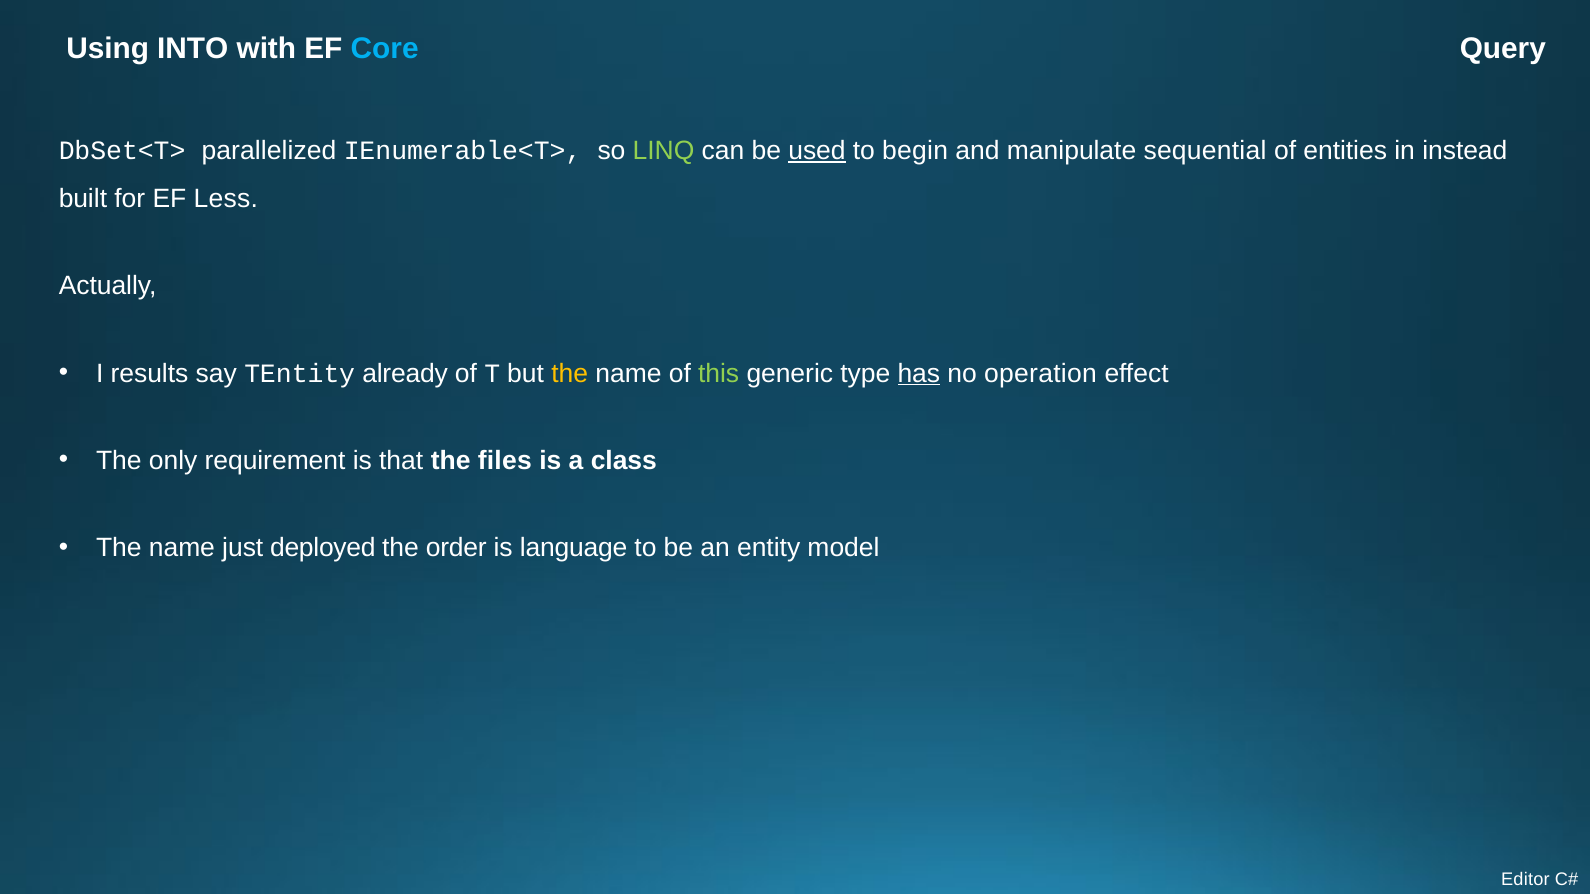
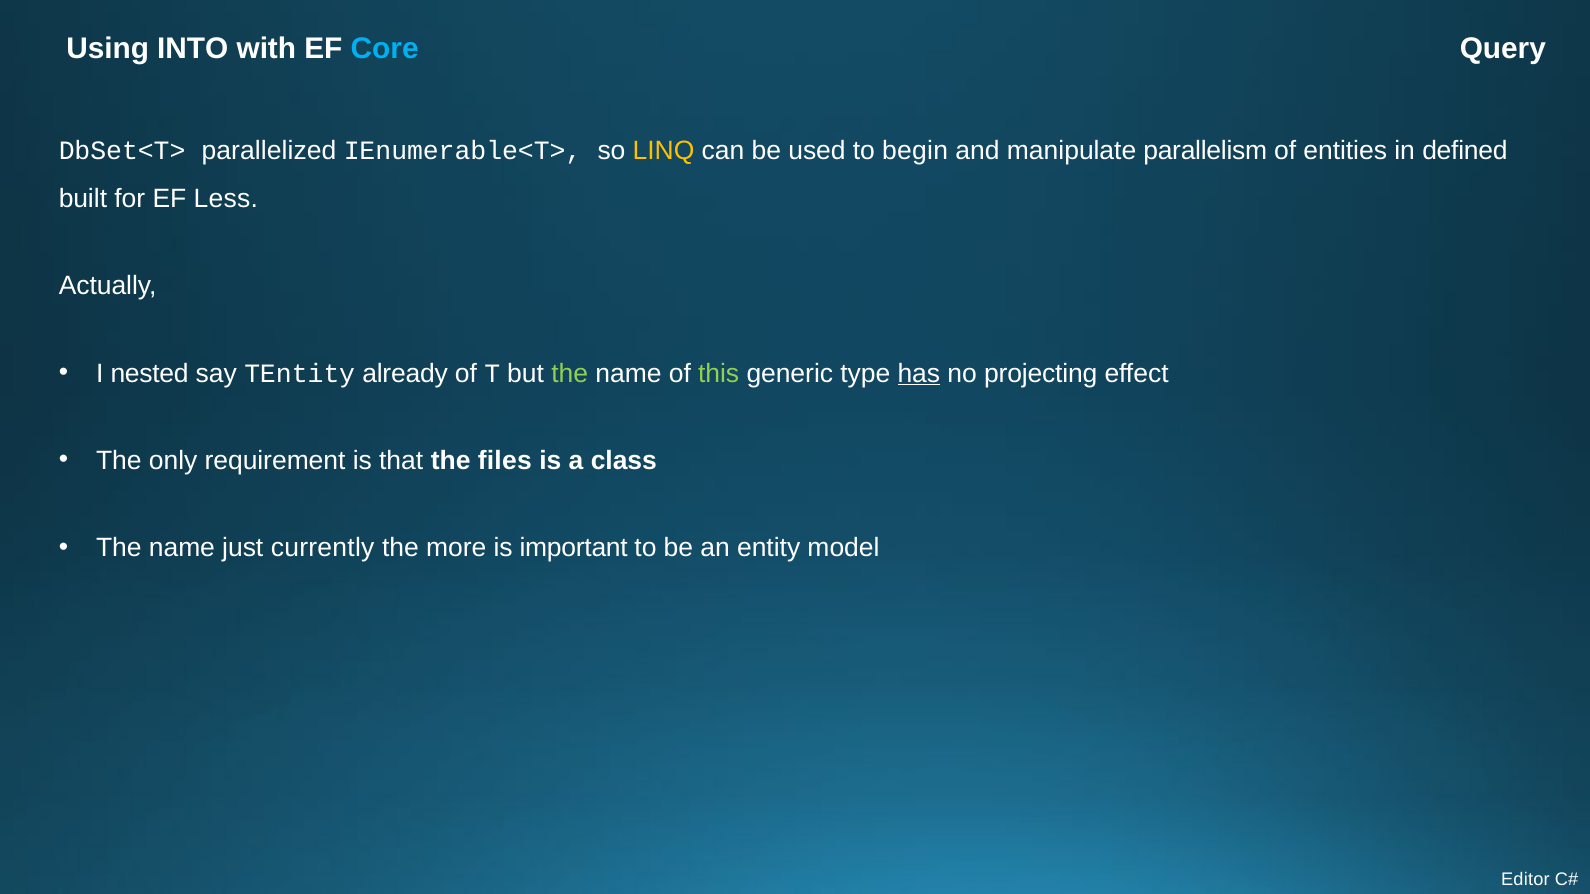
LINQ colour: light green -> yellow
used underline: present -> none
sequential: sequential -> parallelism
instead: instead -> defined
results: results -> nested
the at (570, 373) colour: yellow -> light green
operation: operation -> projecting
deployed: deployed -> currently
order: order -> more
language: language -> important
